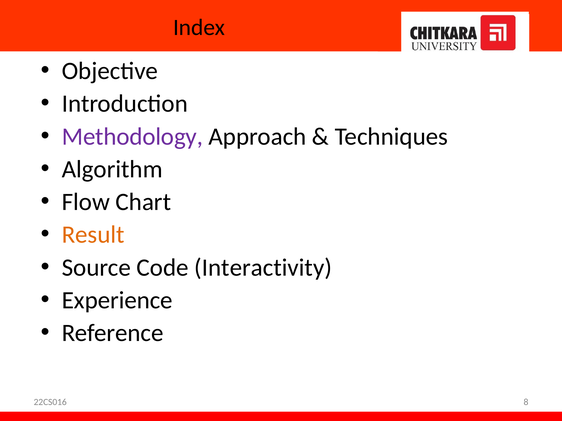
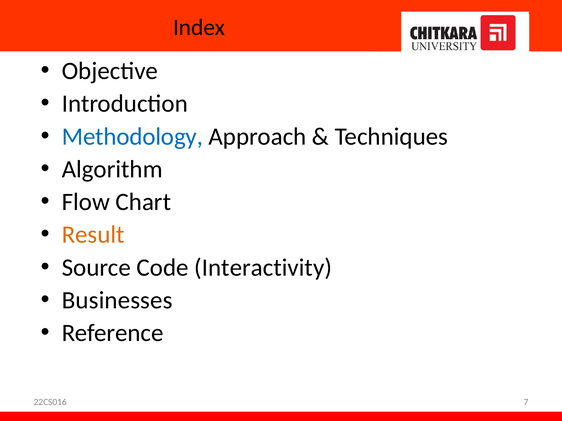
Methodology colour: purple -> blue
Experience: Experience -> Businesses
8: 8 -> 7
